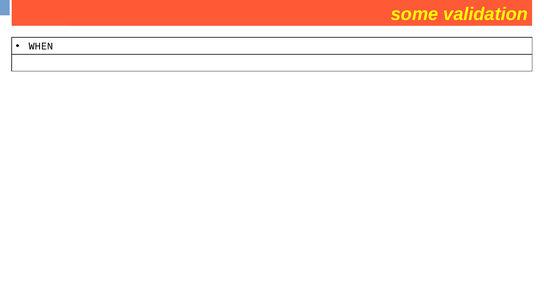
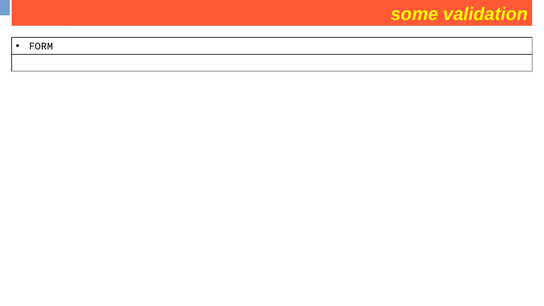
WHEN: WHEN -> FORM
